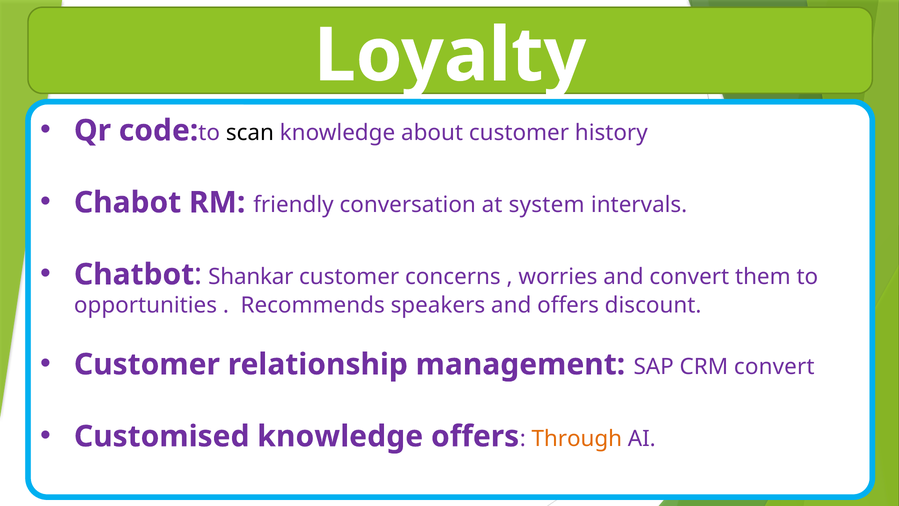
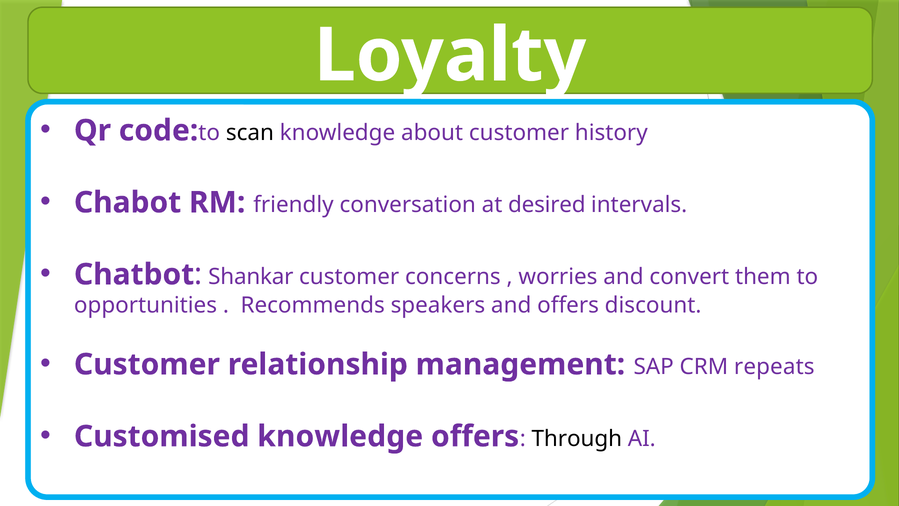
system: system -> desired
CRM convert: convert -> repeats
Through colour: orange -> black
